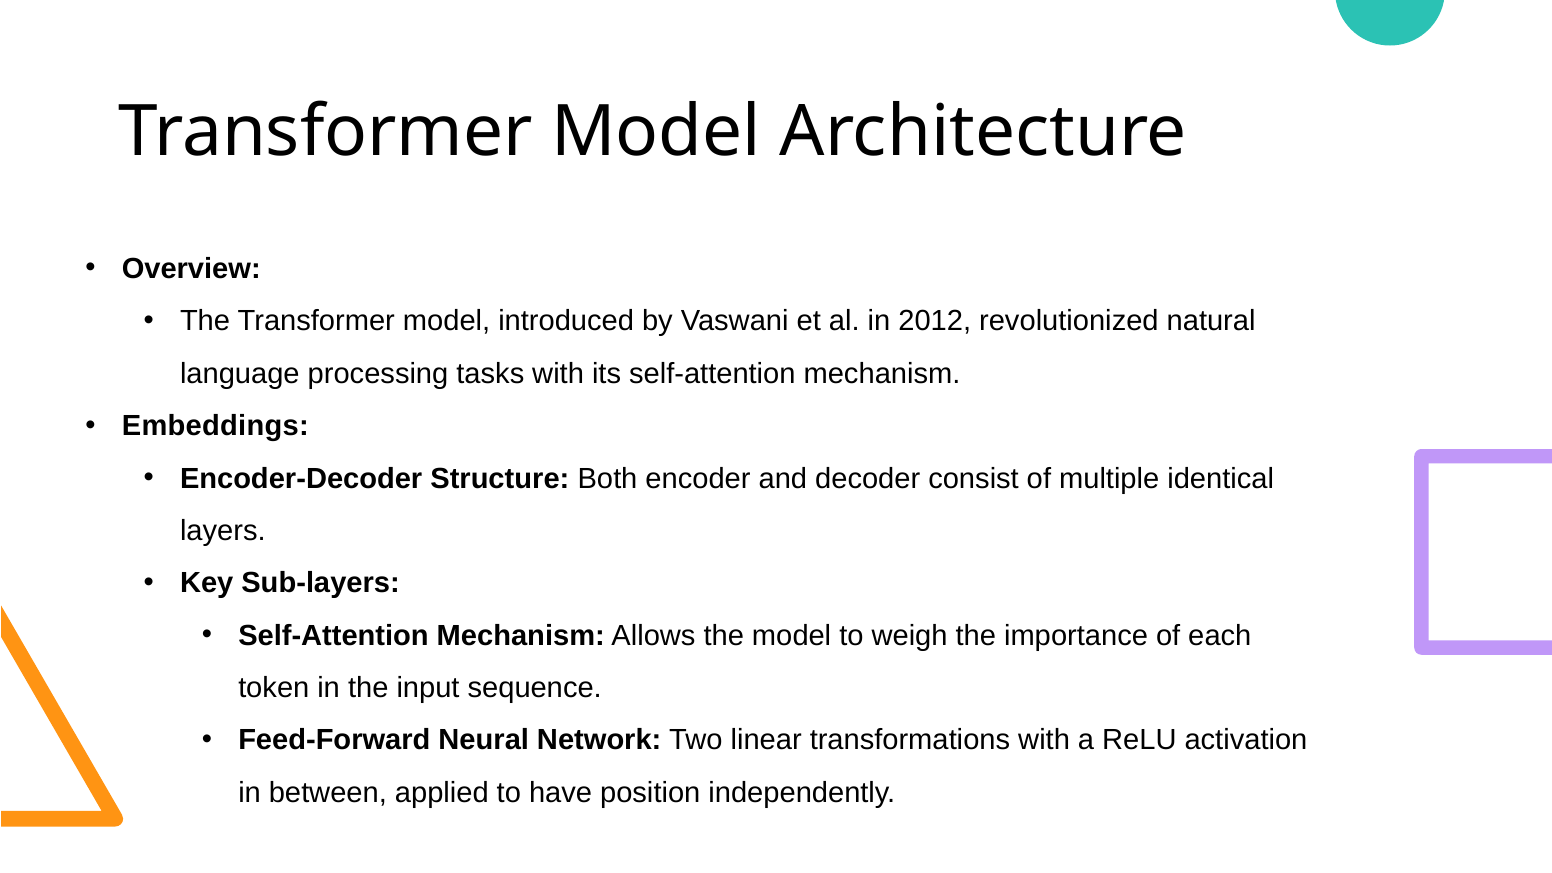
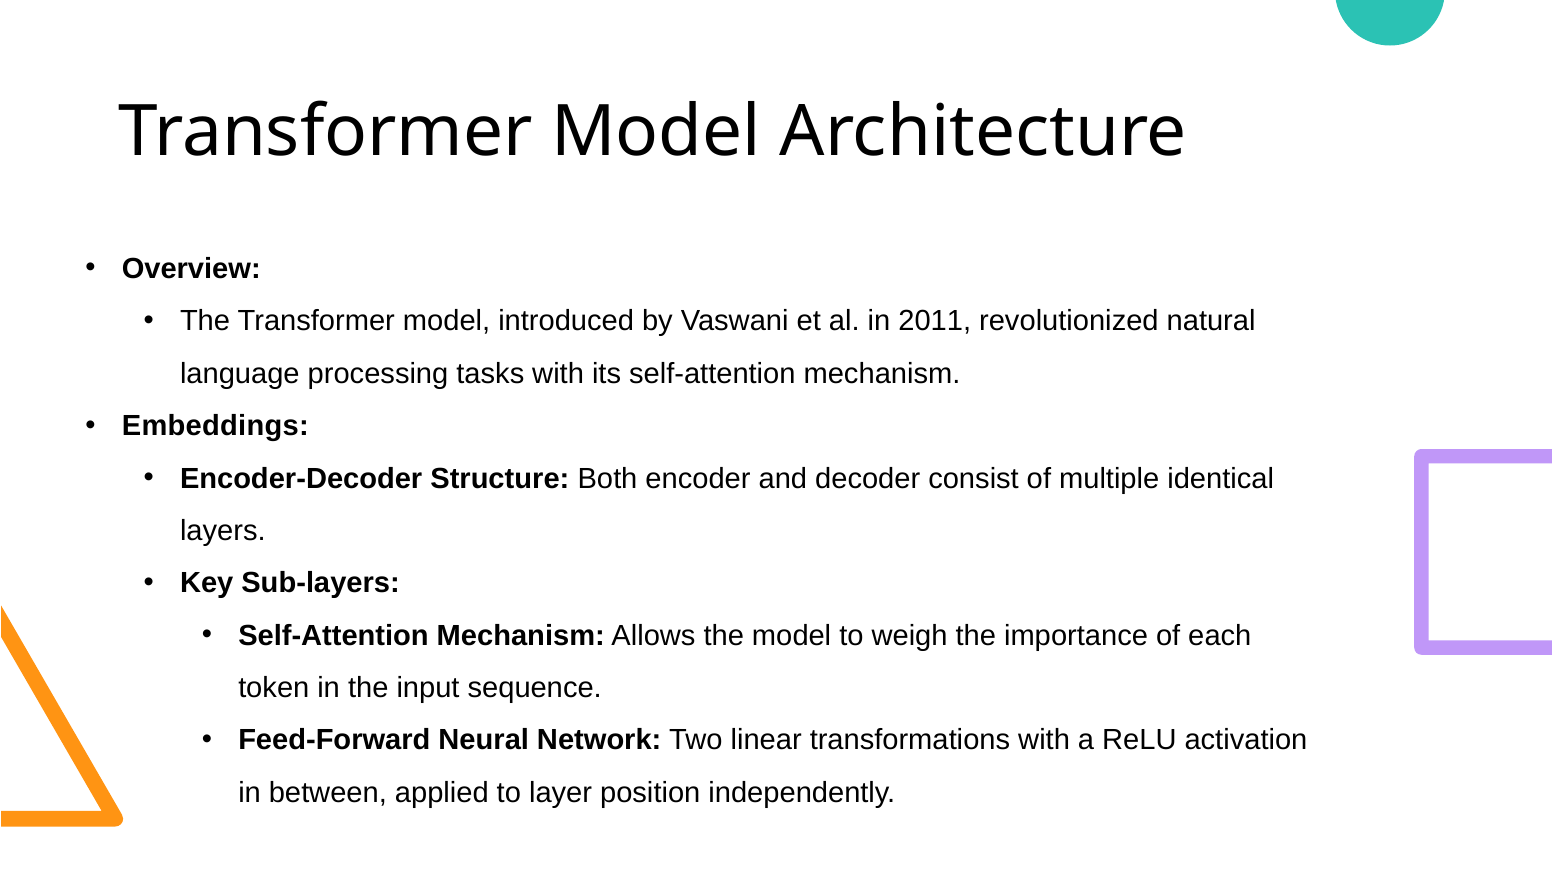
2012: 2012 -> 2011
have: have -> layer
